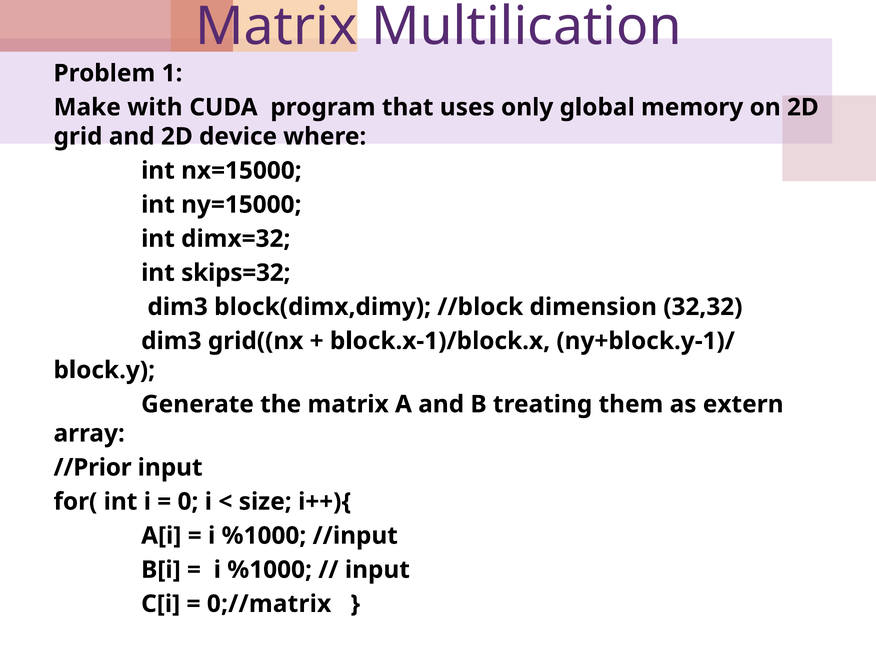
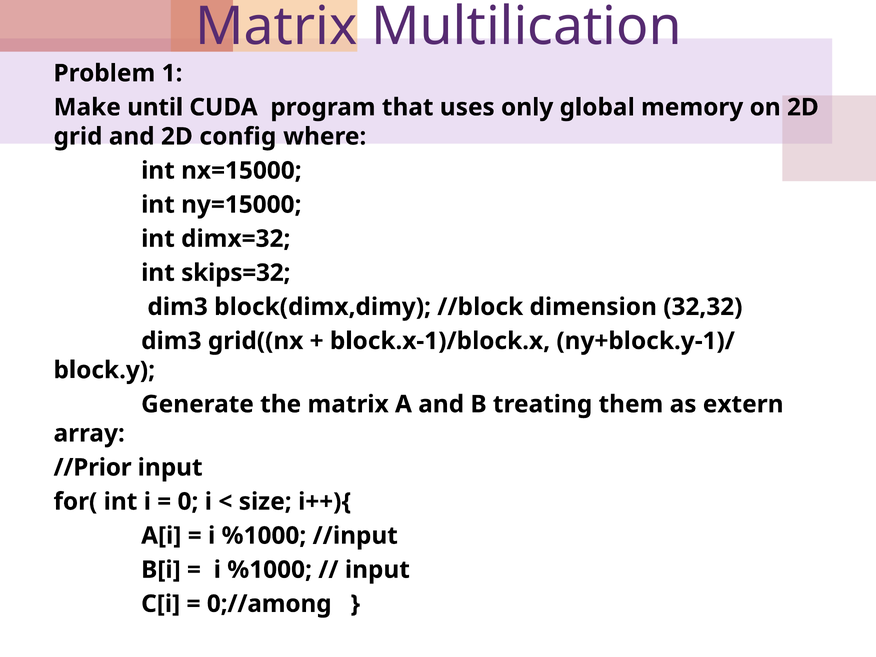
with: with -> until
device: device -> config
0;//matrix: 0;//matrix -> 0;//among
